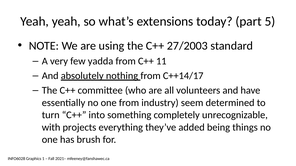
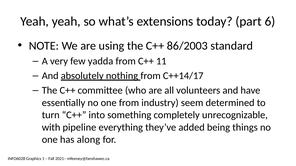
5: 5 -> 6
27/2003: 27/2003 -> 86/2003
projects: projects -> pipeline
brush: brush -> along
